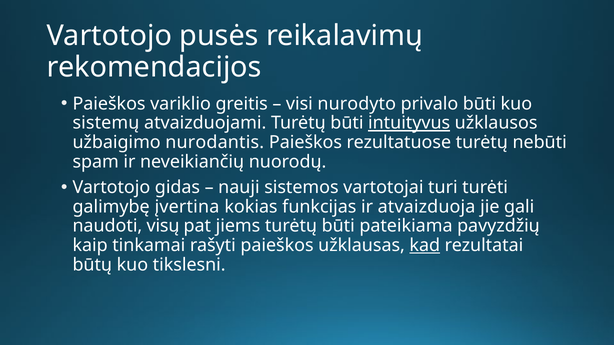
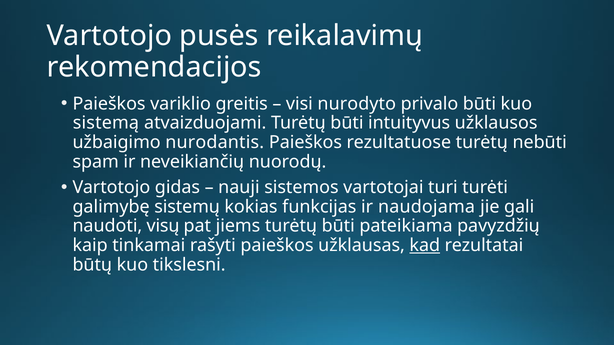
sistemų: sistemų -> sistemą
intuityvus underline: present -> none
įvertina: įvertina -> sistemų
atvaizduoja: atvaizduoja -> naudojama
